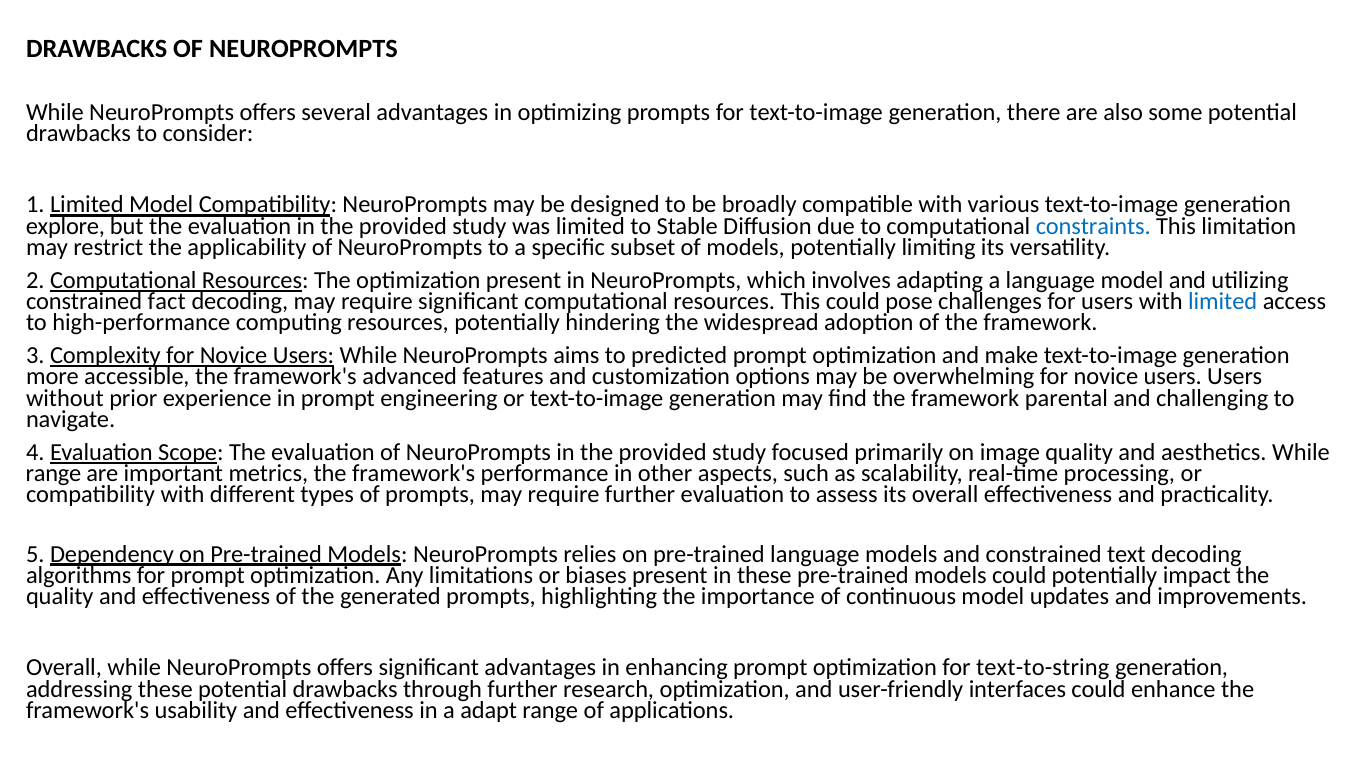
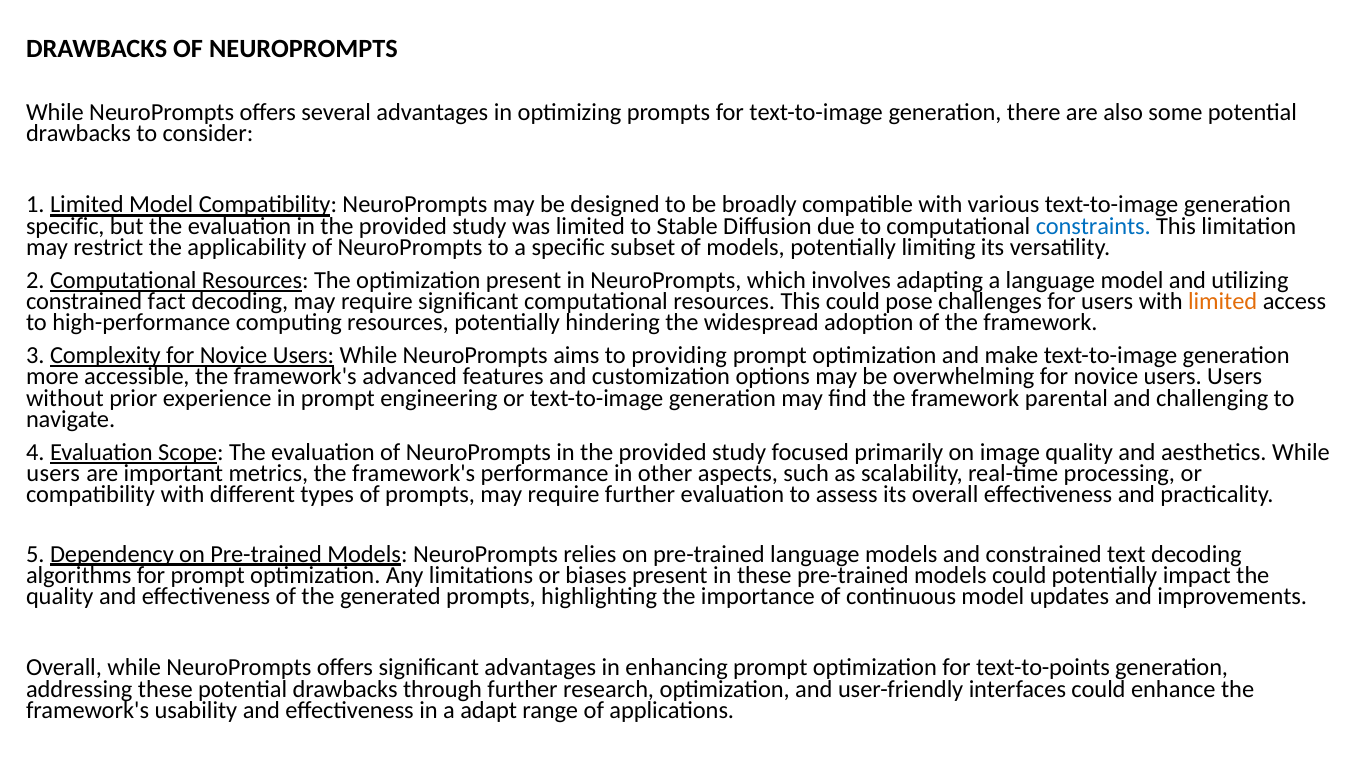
explore at (65, 226): explore -> specific
limited at (1223, 301) colour: blue -> orange
predicted: predicted -> providing
range at (53, 473): range -> users
text-to-string: text-to-string -> text-to-points
